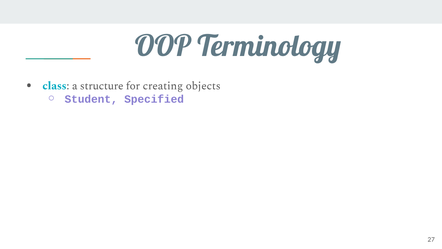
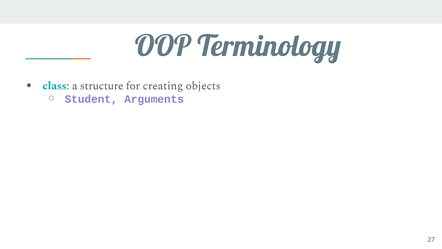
Specified: Specified -> Arguments
